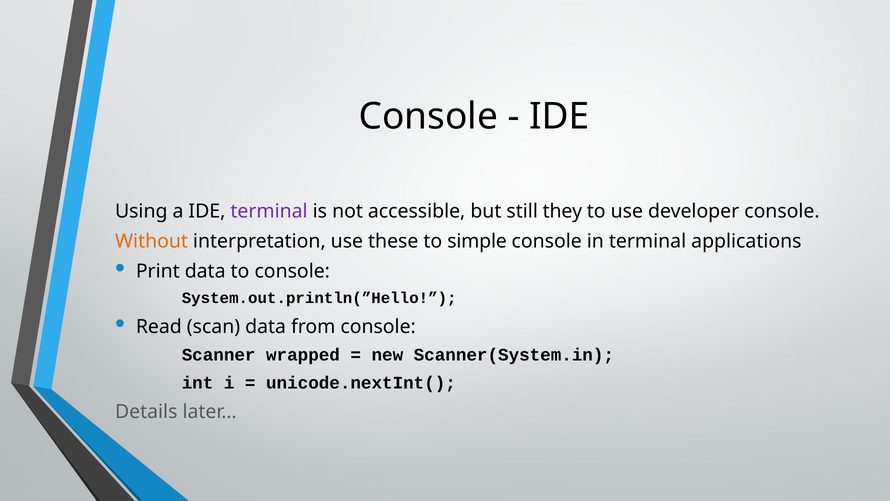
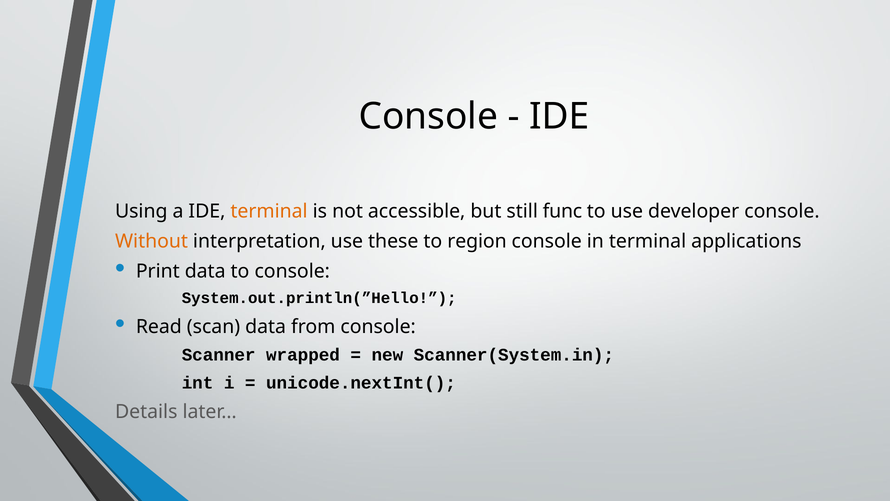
terminal at (269, 211) colour: purple -> orange
they: they -> func
simple: simple -> region
